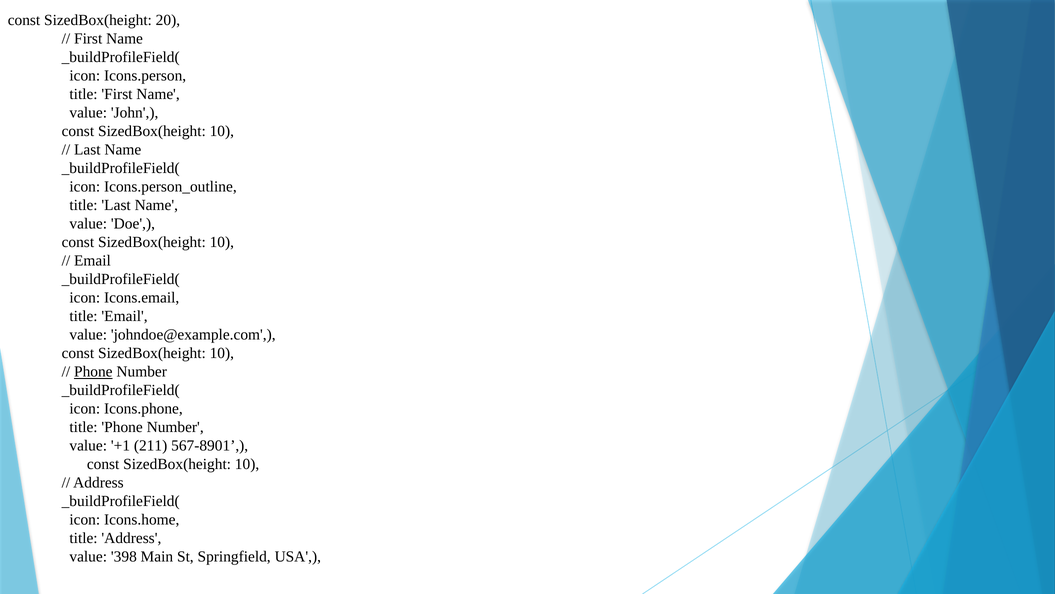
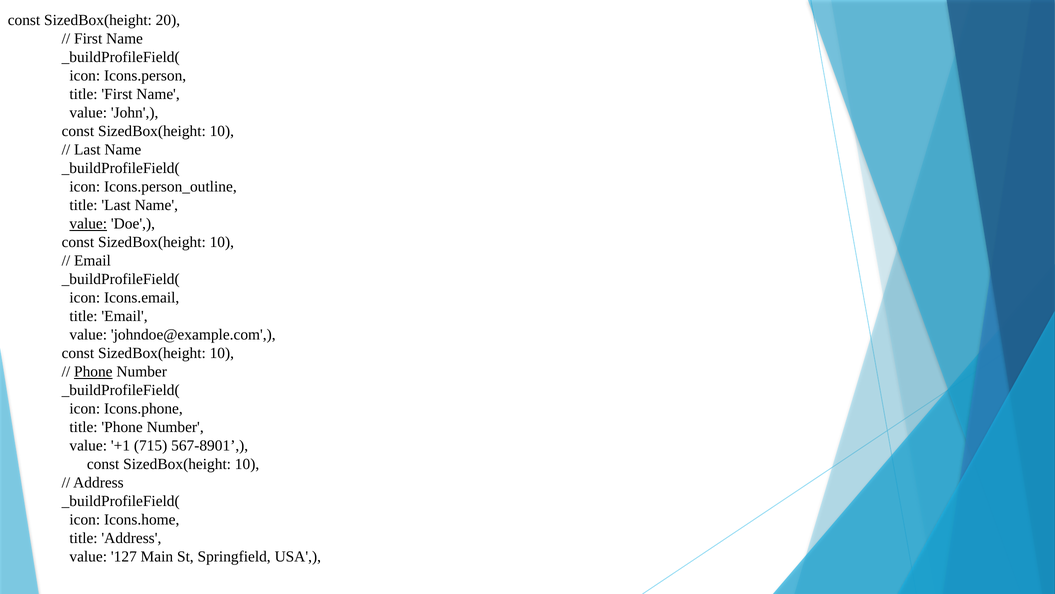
value at (88, 224) underline: none -> present
211: 211 -> 715
398: 398 -> 127
